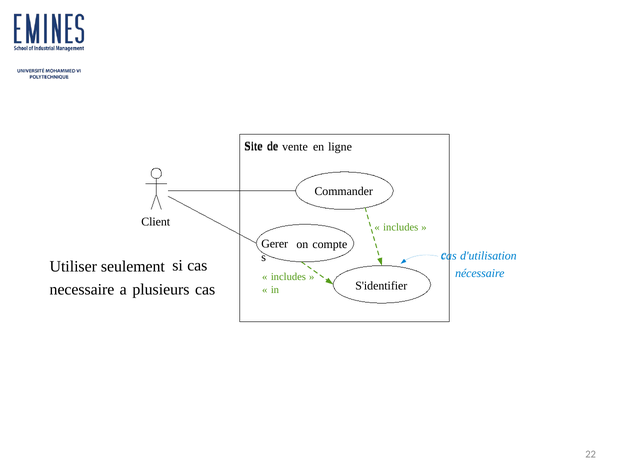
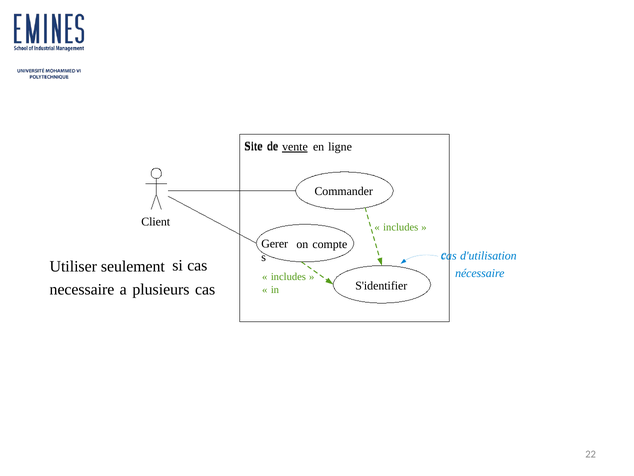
vente underline: none -> present
